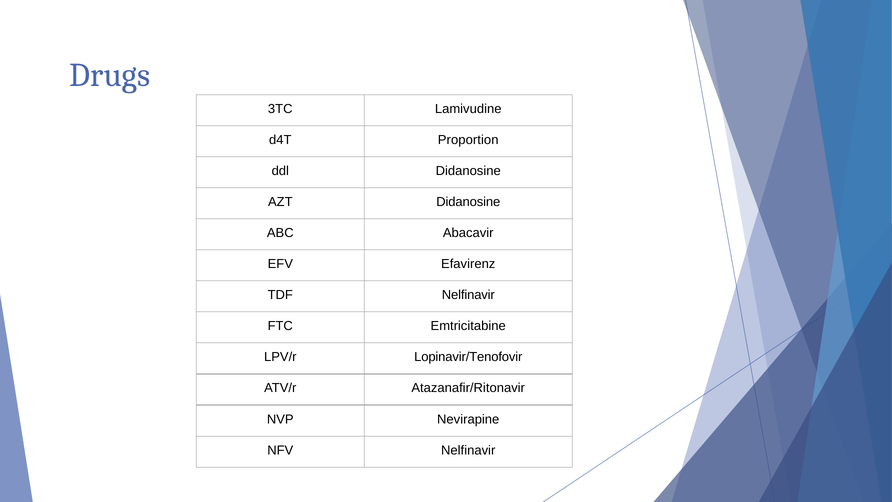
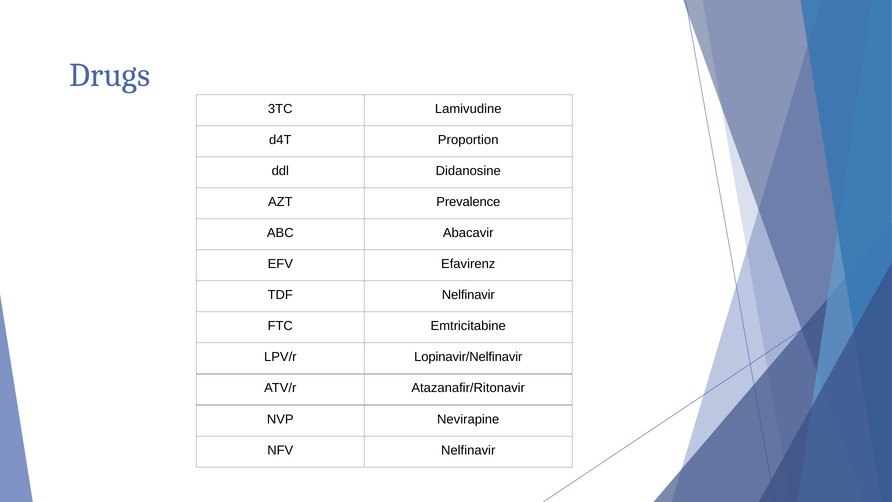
AZT Didanosine: Didanosine -> Prevalence
Lopinavir/Tenofovir: Lopinavir/Tenofovir -> Lopinavir/Nelfinavir
